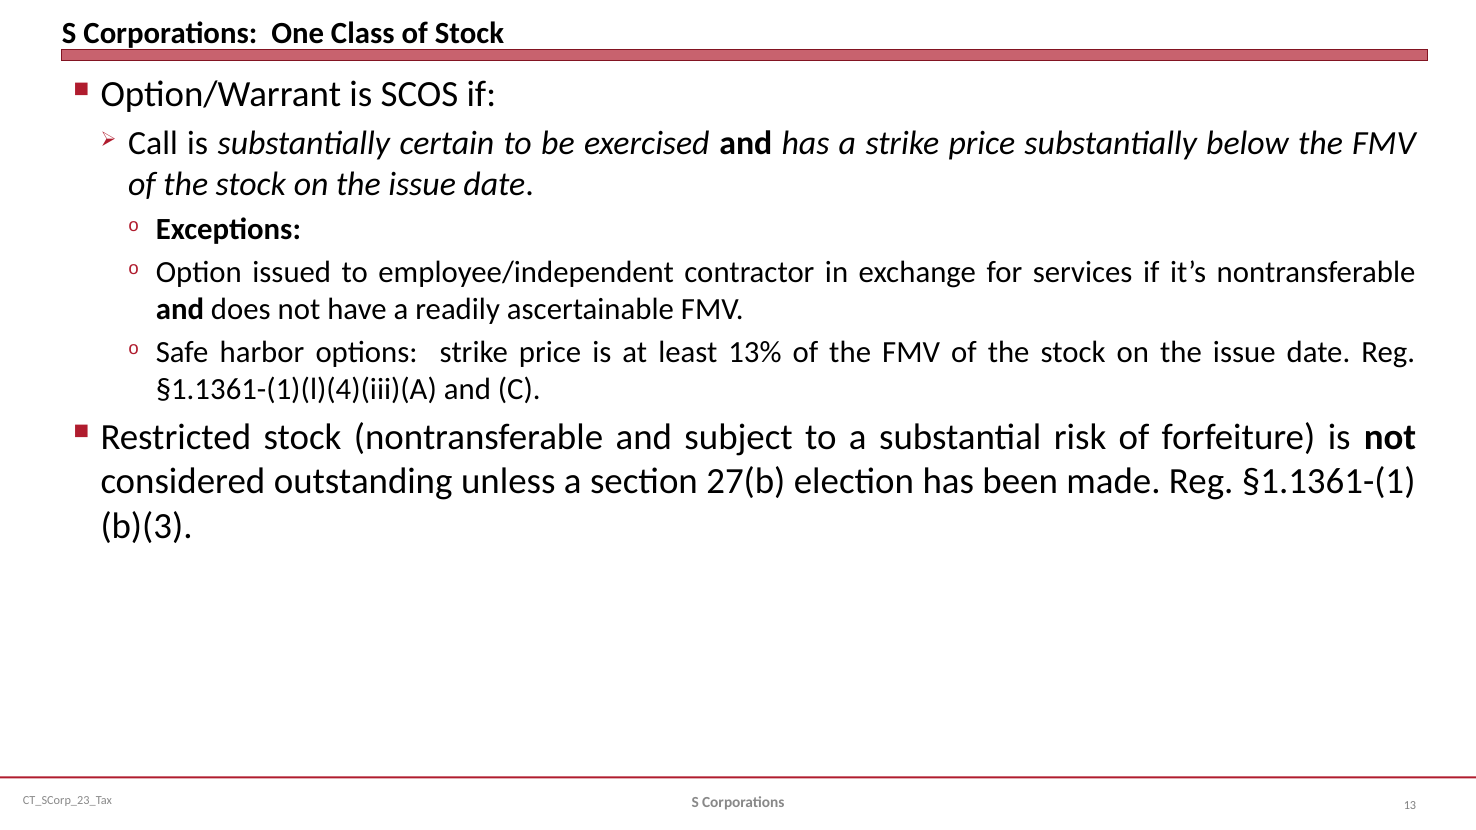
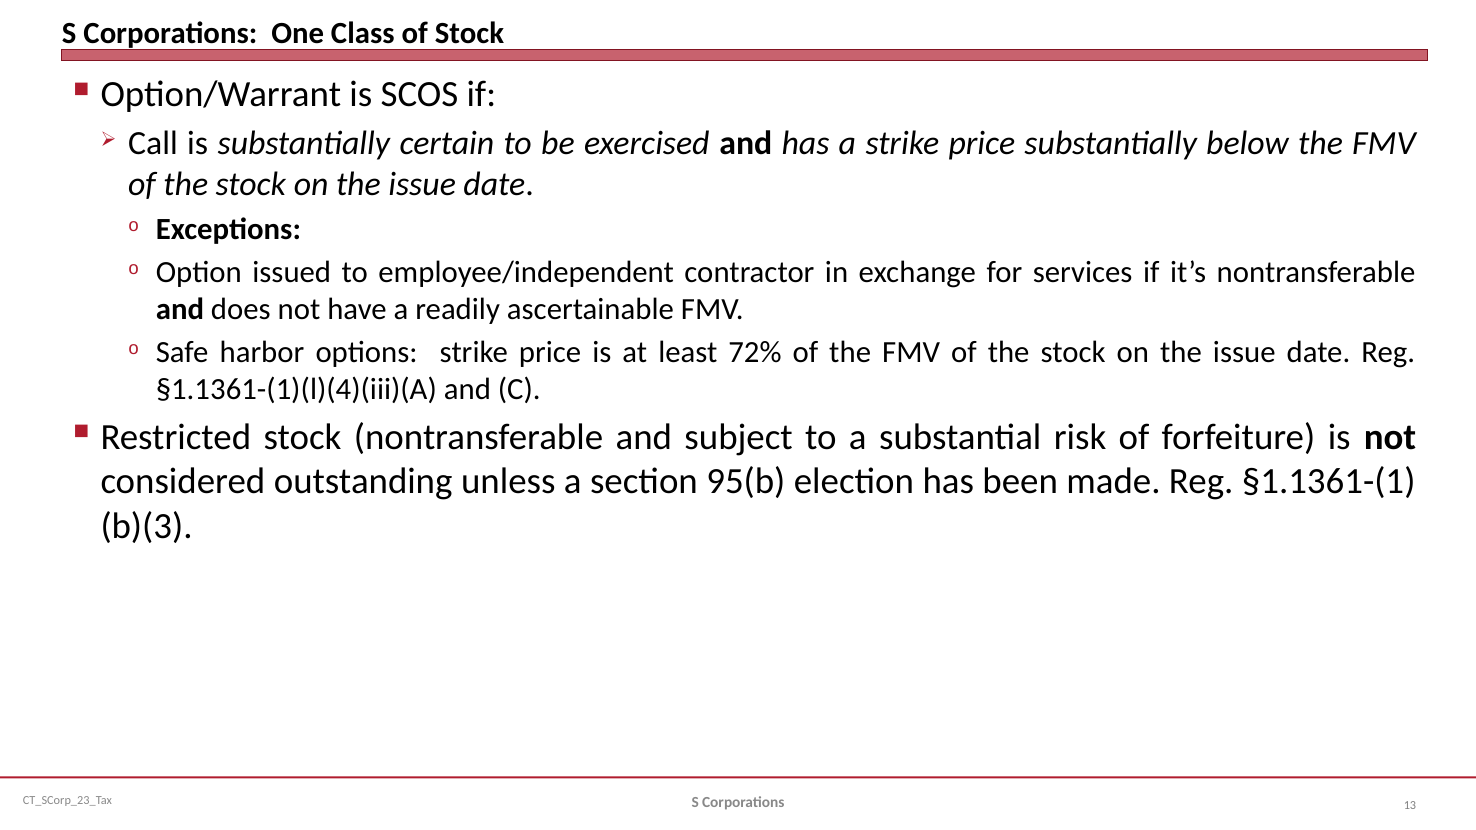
13%: 13% -> 72%
27(b: 27(b -> 95(b
